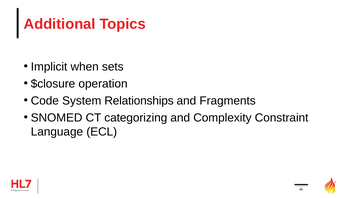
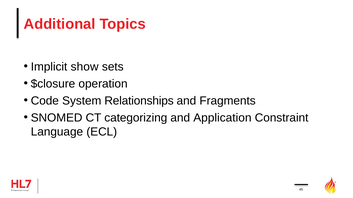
when: when -> show
Complexity: Complexity -> Application
